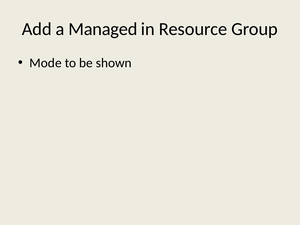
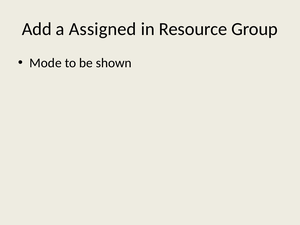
Managed: Managed -> Assigned
